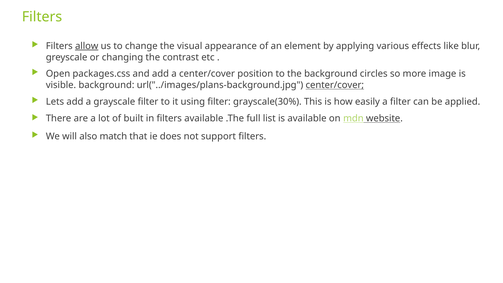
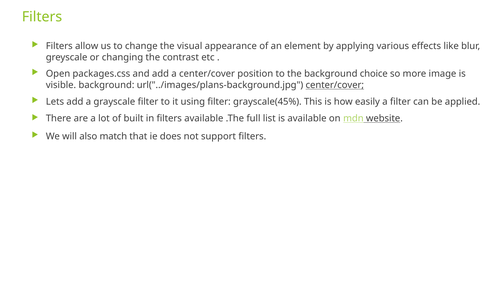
allow underline: present -> none
circles: circles -> choice
grayscale(30%: grayscale(30% -> grayscale(45%
